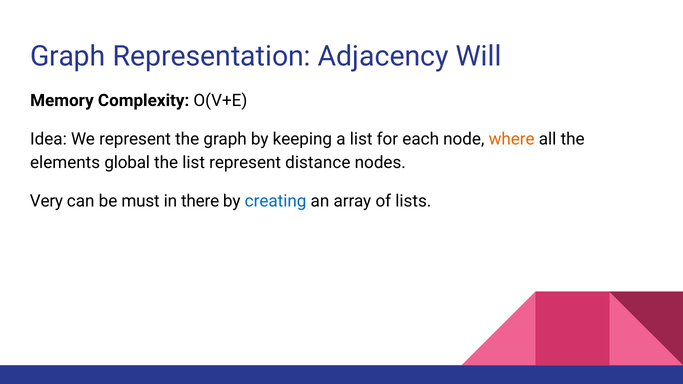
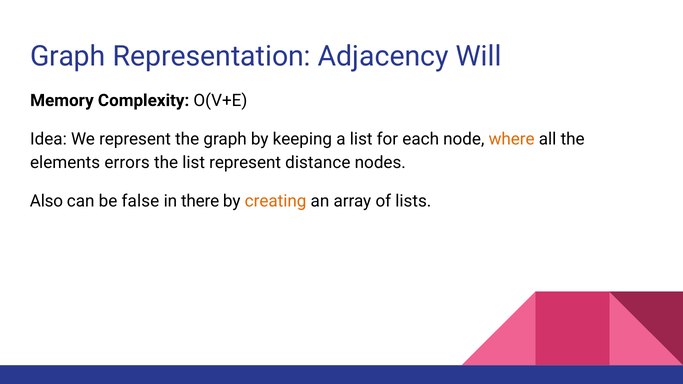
global: global -> errors
Very: Very -> Also
must: must -> false
creating colour: blue -> orange
